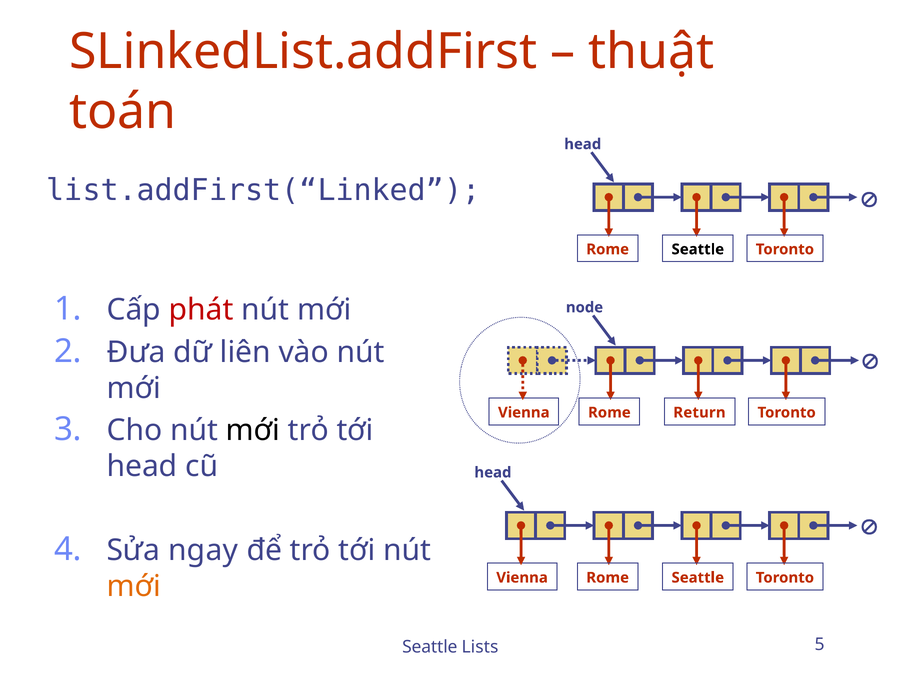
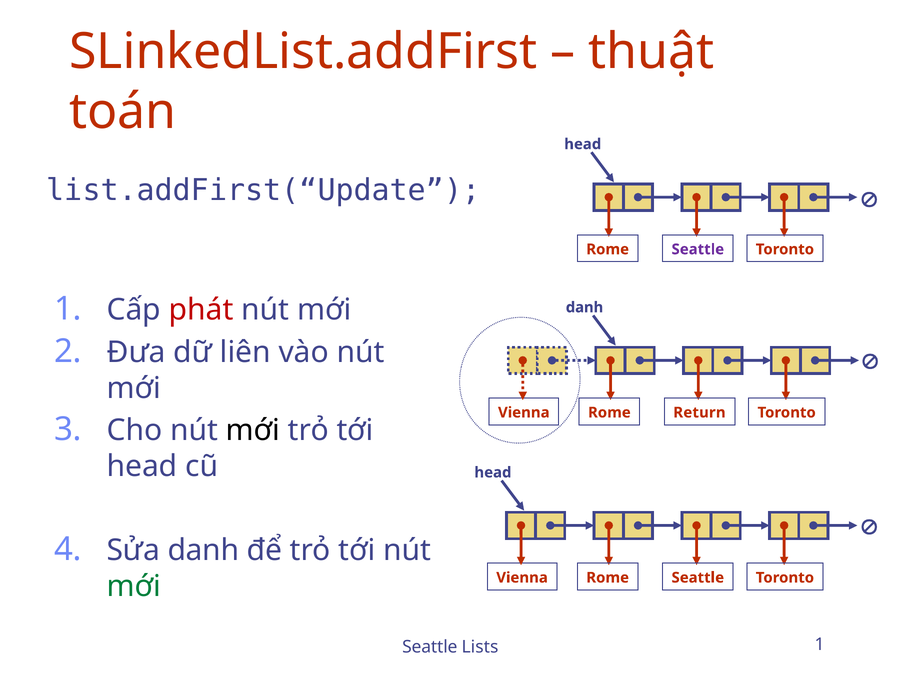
list.addFirst(“Linked: list.addFirst(“Linked -> list.addFirst(“Update
Seattle at (698, 249) colour: black -> purple
node at (584, 307): node -> danh
Sửa ngay: ngay -> danh
mới at (134, 586) colour: orange -> green
Lists 5: 5 -> 1
